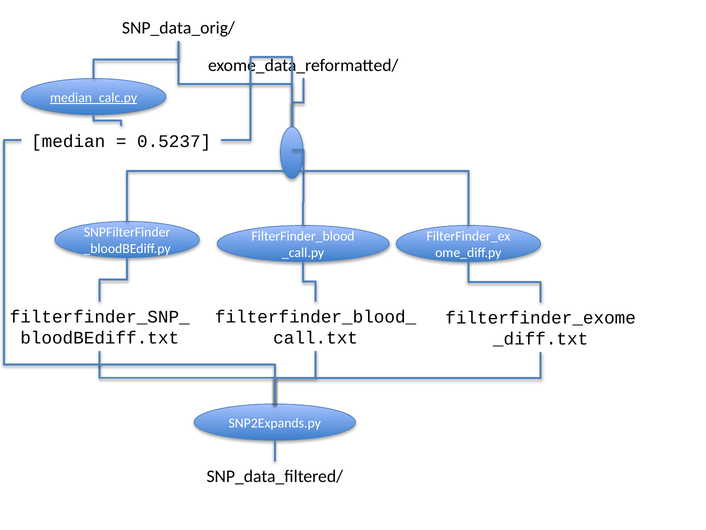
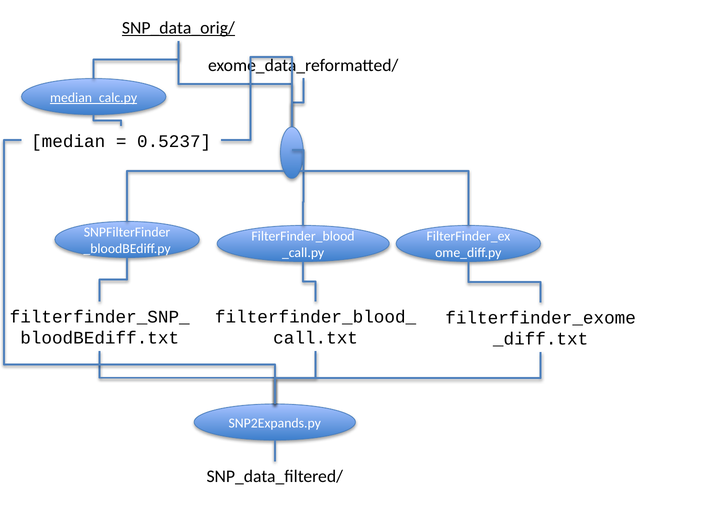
SNP_data_orig/ underline: none -> present
